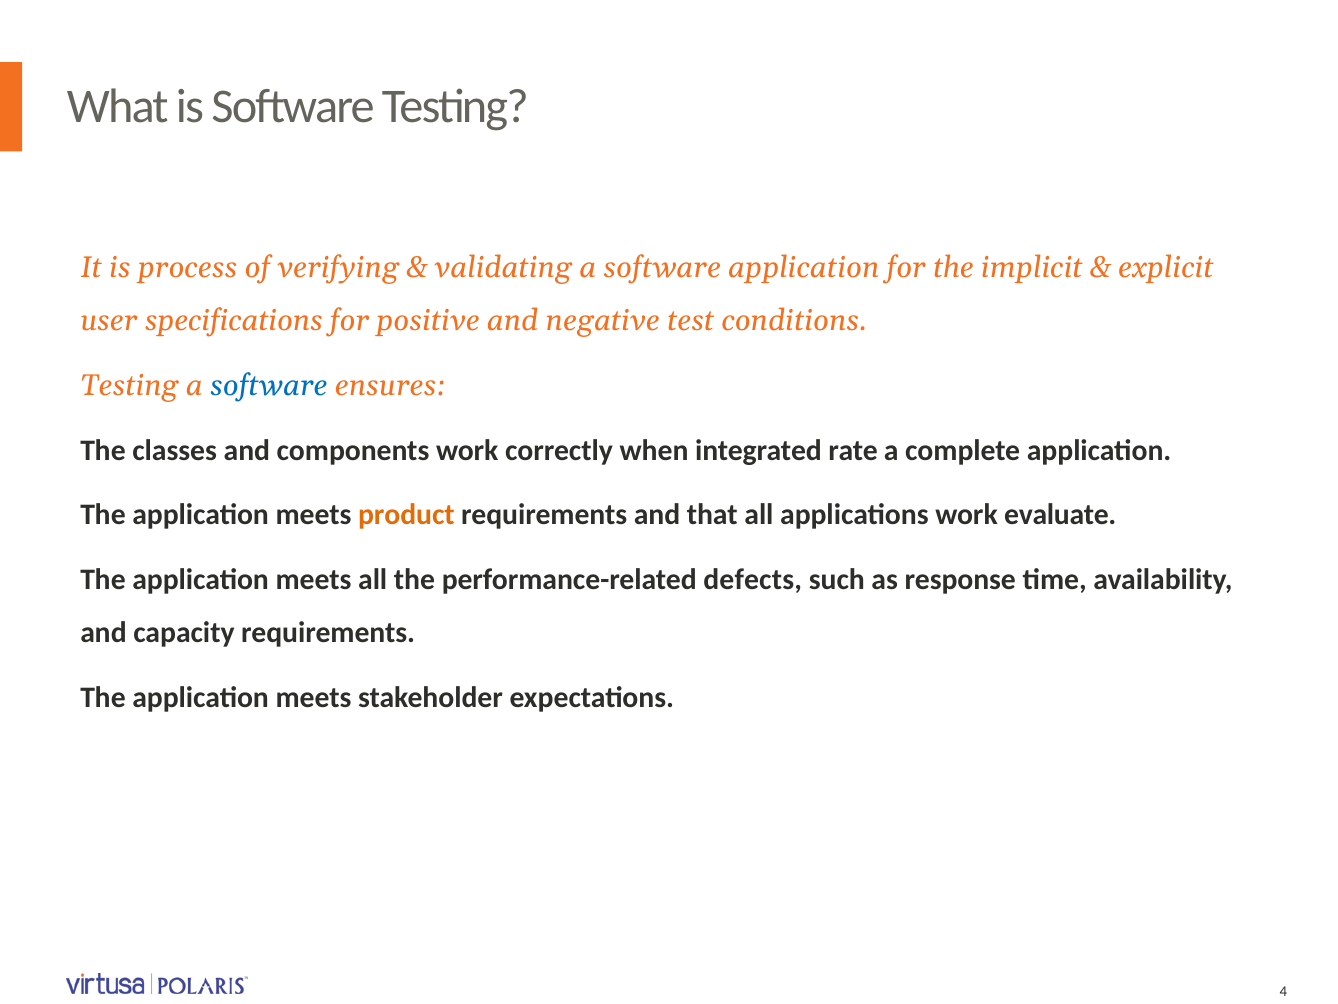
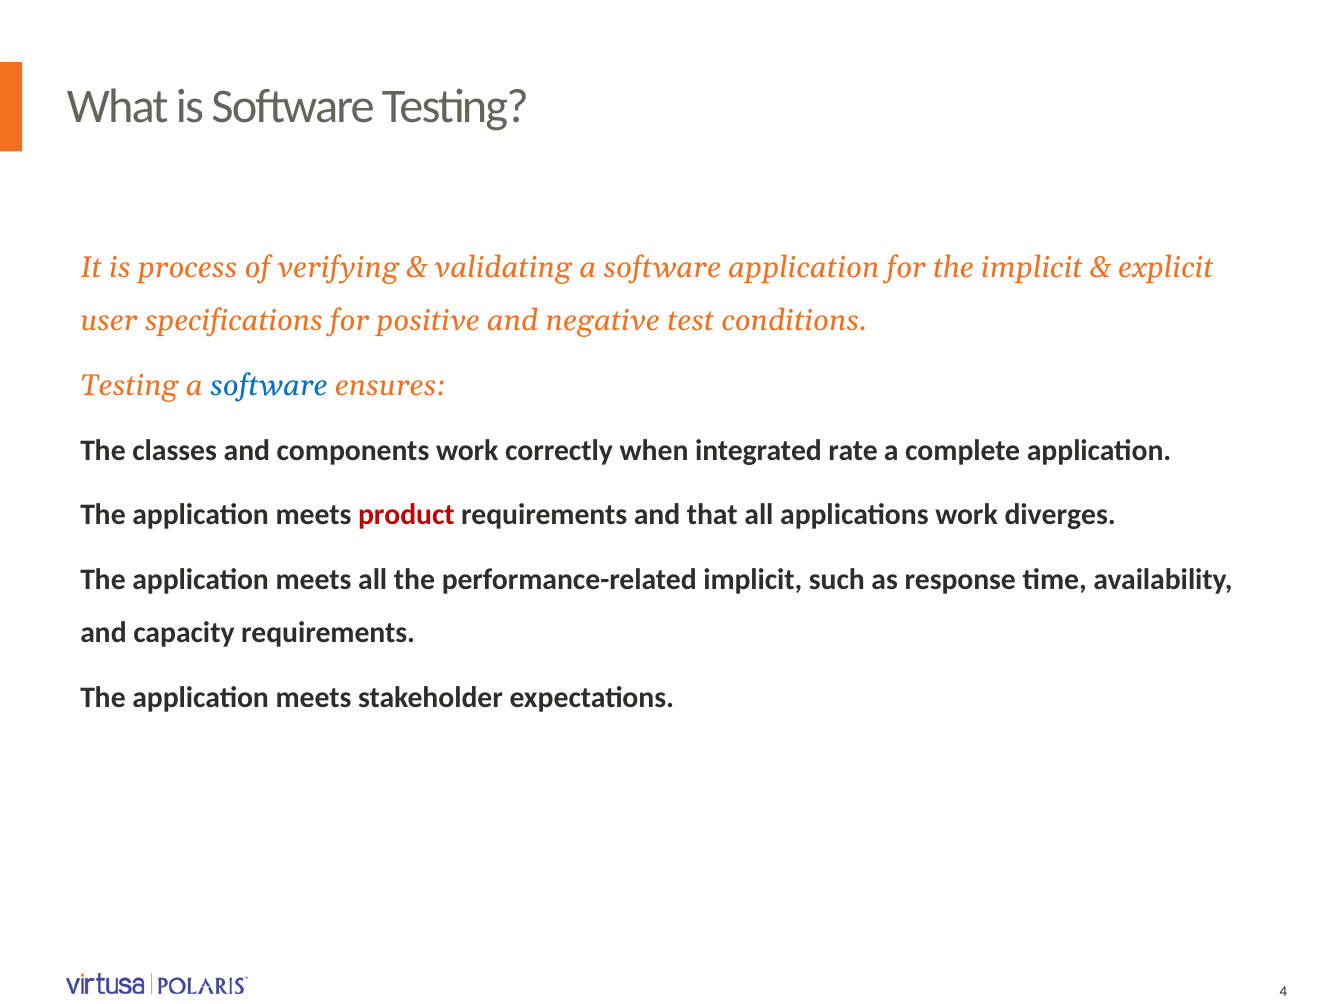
product colour: orange -> red
evaluate: evaluate -> diverges
performance-related defects: defects -> implicit
